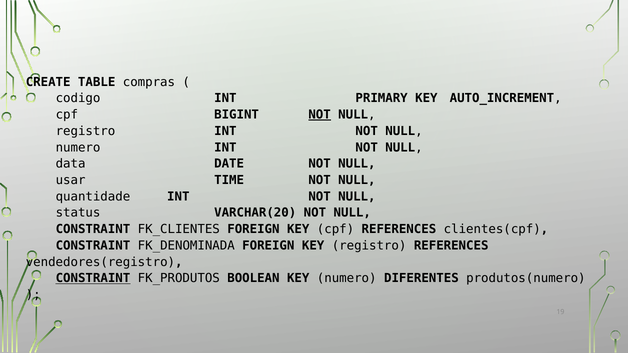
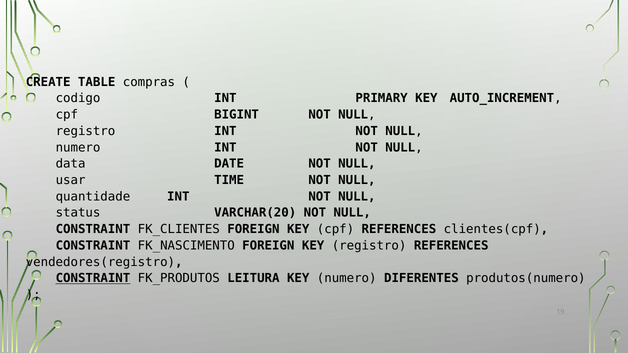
NOT at (320, 115) underline: present -> none
FK_DENOMINADA: FK_DENOMINADA -> FK_NASCIMENTO
BOOLEAN: BOOLEAN -> LEITURA
